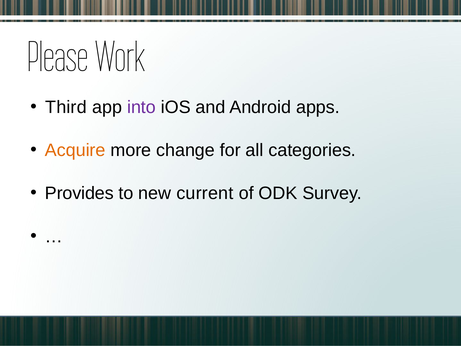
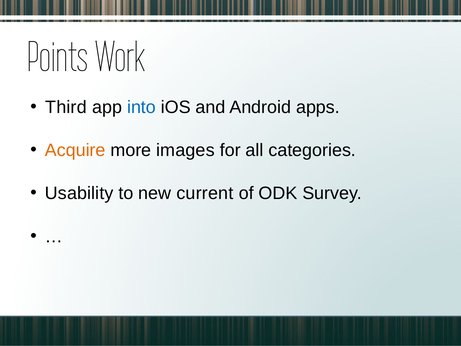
Please: Please -> Points
into colour: purple -> blue
change: change -> images
Provides: Provides -> Usability
